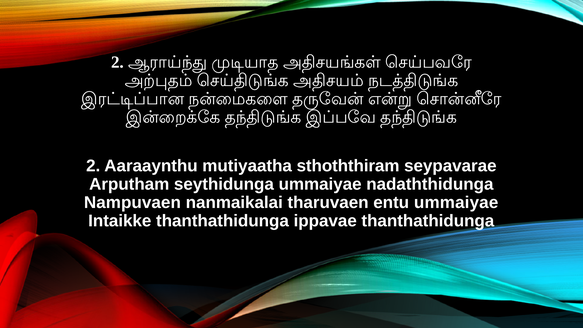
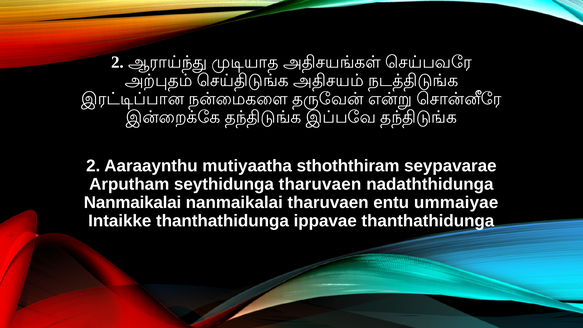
seythidunga ummaiyae: ummaiyae -> tharuvaen
Nampuvaen at (132, 203): Nampuvaen -> Nanmaikalai
